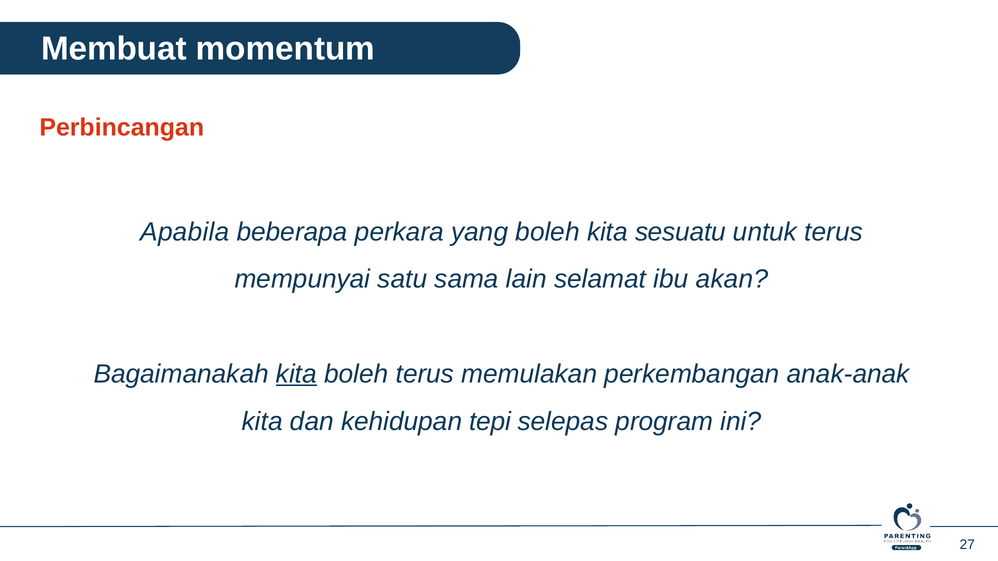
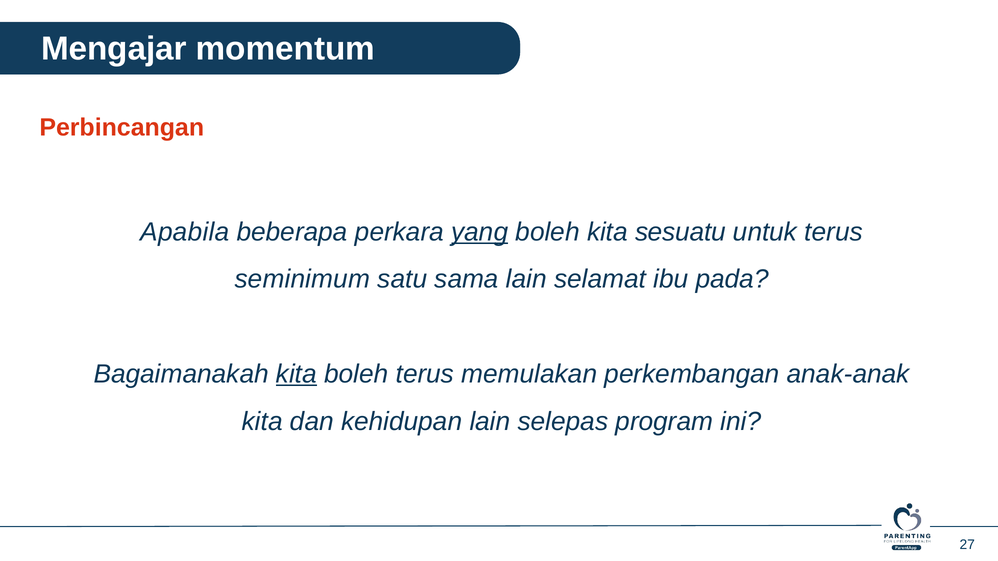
Membuat: Membuat -> Mengajar
yang underline: none -> present
mempunyai: mempunyai -> seminimum
akan: akan -> pada
kehidupan tepi: tepi -> lain
